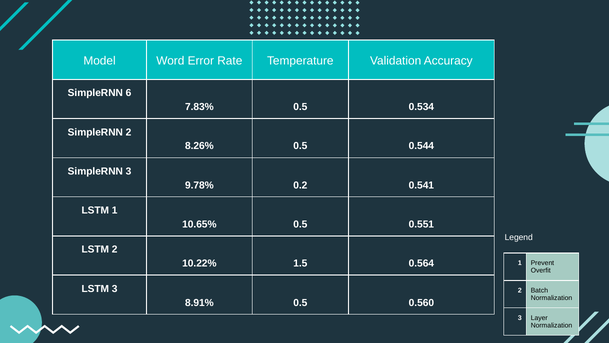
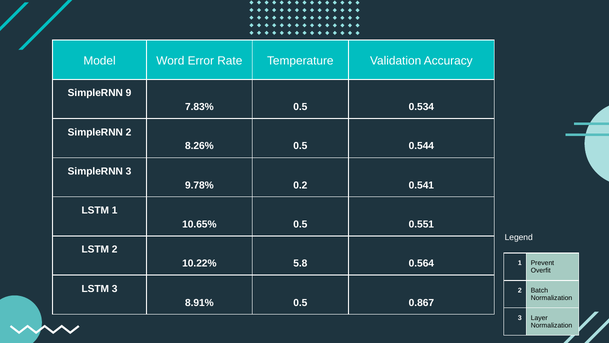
6: 6 -> 9
1.5: 1.5 -> 5.8
0.560: 0.560 -> 0.867
